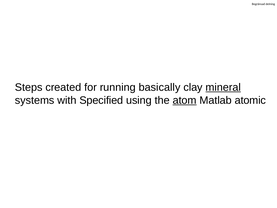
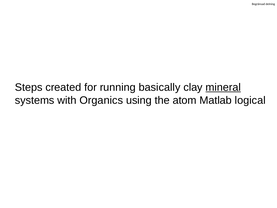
Specified: Specified -> Organics
atom underline: present -> none
atomic: atomic -> logical
